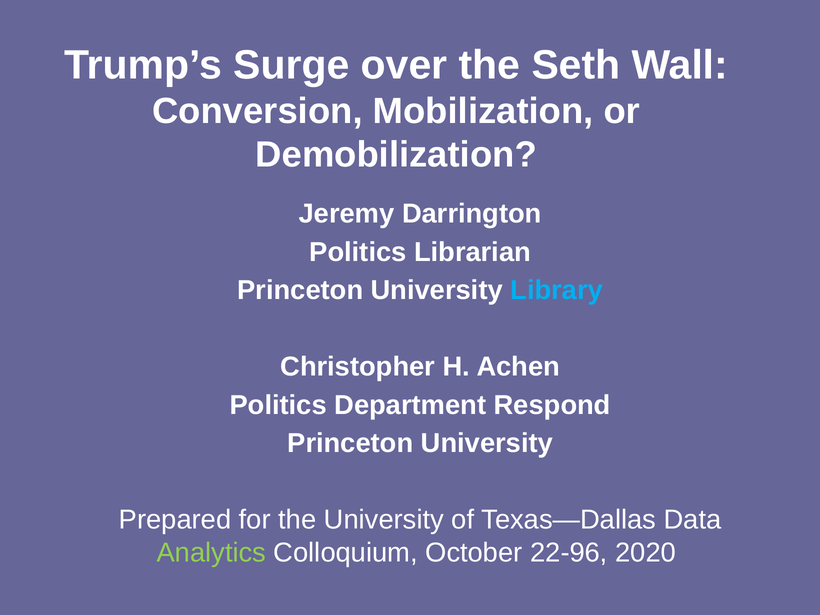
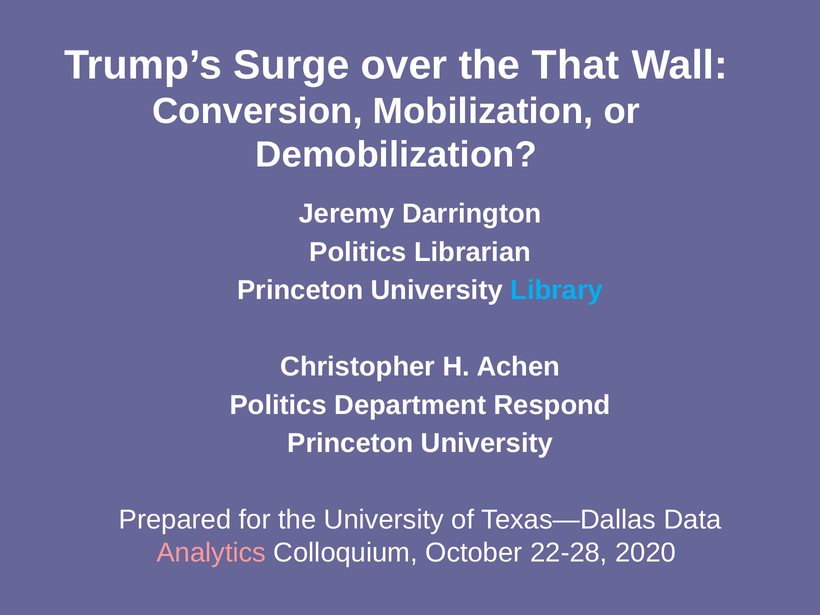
Seth: Seth -> That
Analytics colour: light green -> pink
22-96: 22-96 -> 22-28
